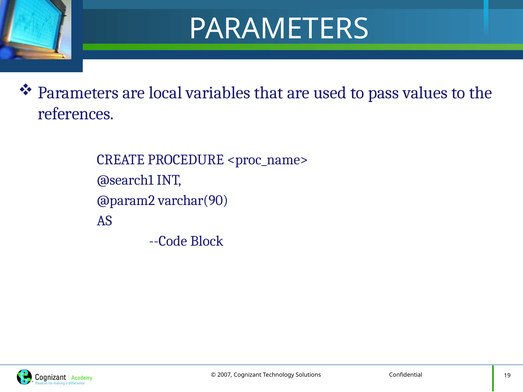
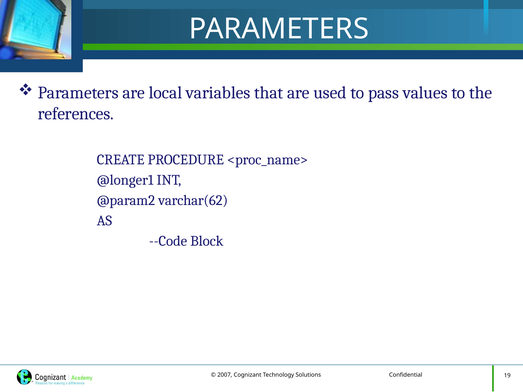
@search1: @search1 -> @longer1
varchar(90: varchar(90 -> varchar(62
